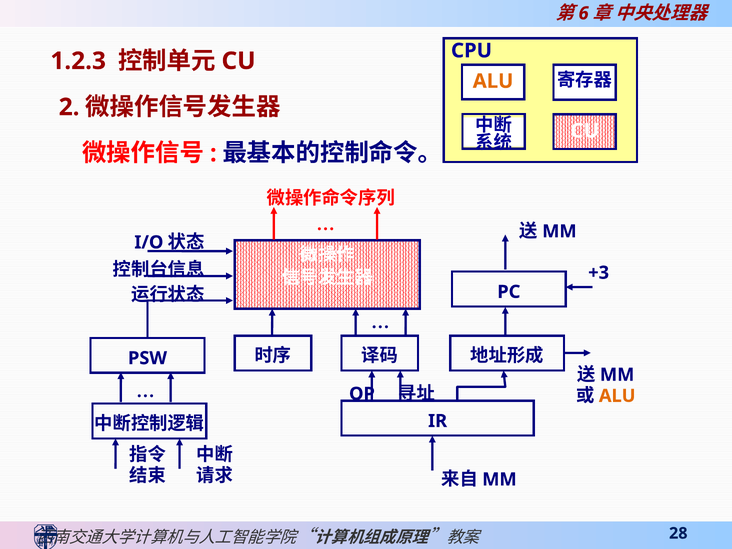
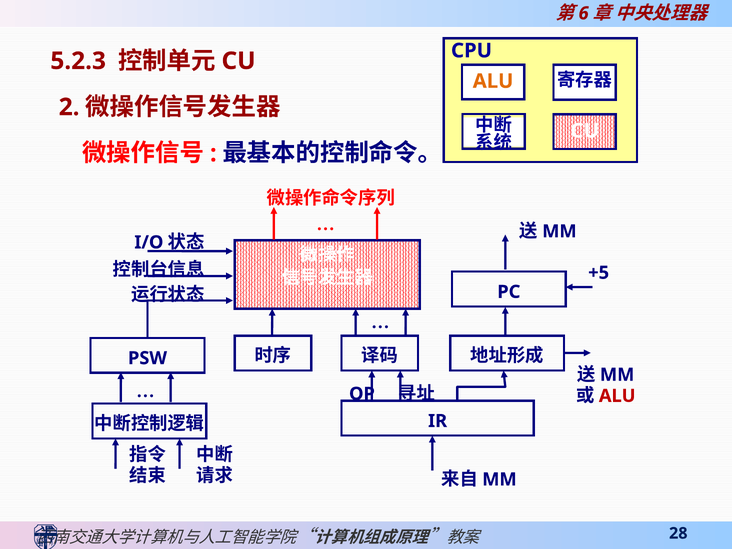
1.2.3: 1.2.3 -> 5.2.3
+3: +3 -> +5
ALU at (617, 396) colour: orange -> red
